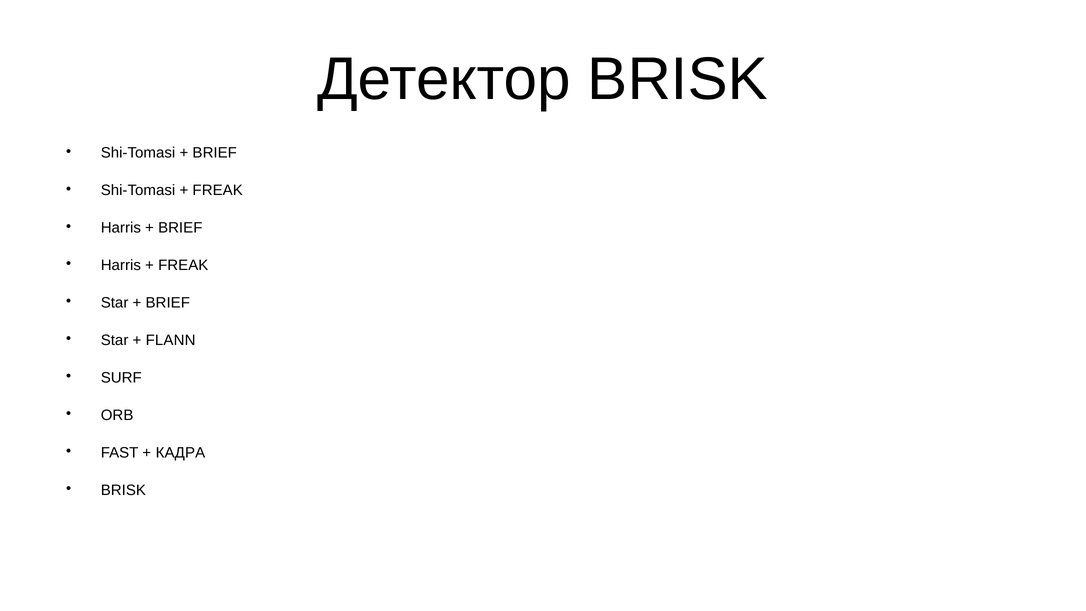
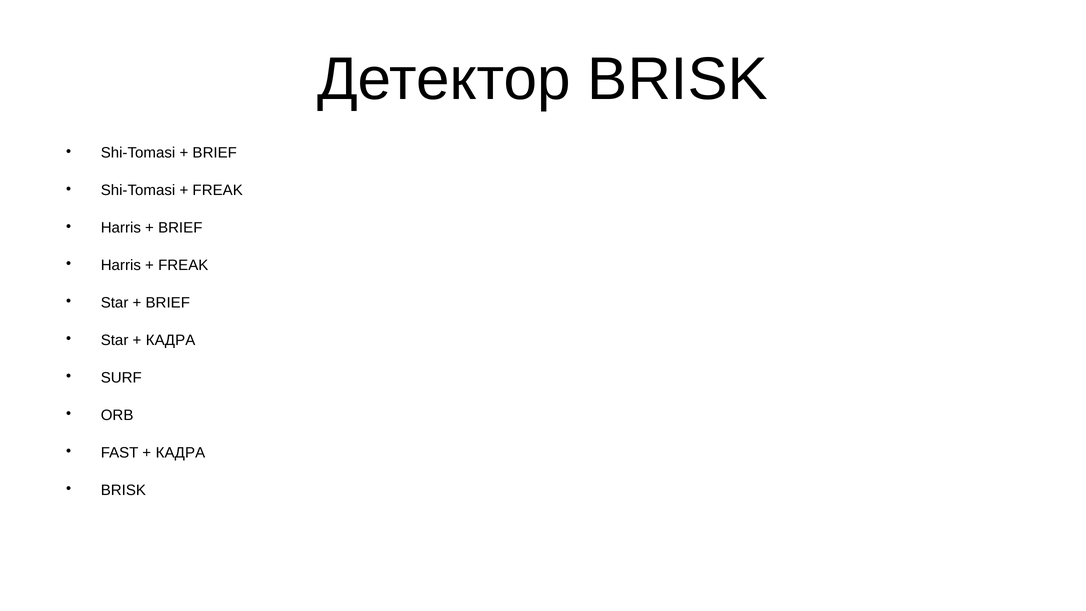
FLANN at (171, 340): FLANN -> КАДРА
